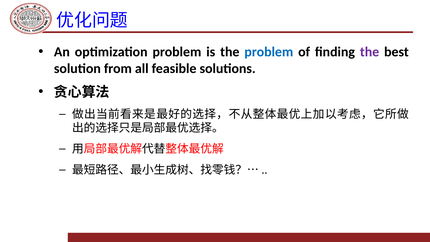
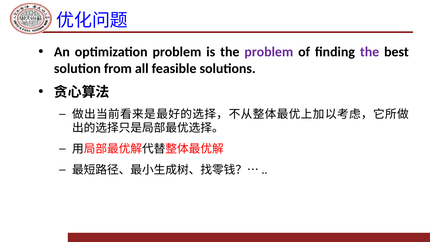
problem at (269, 52) colour: blue -> purple
